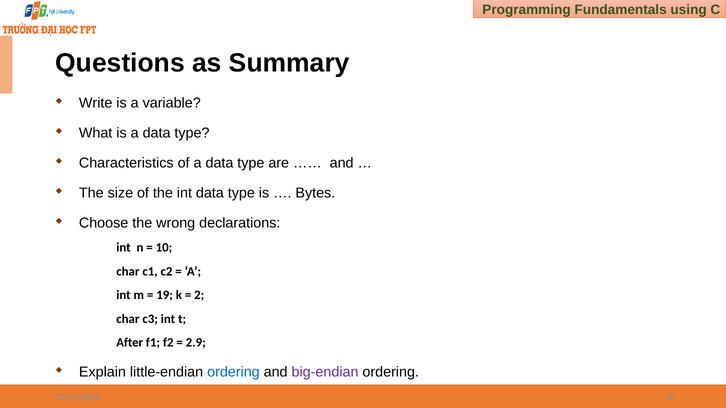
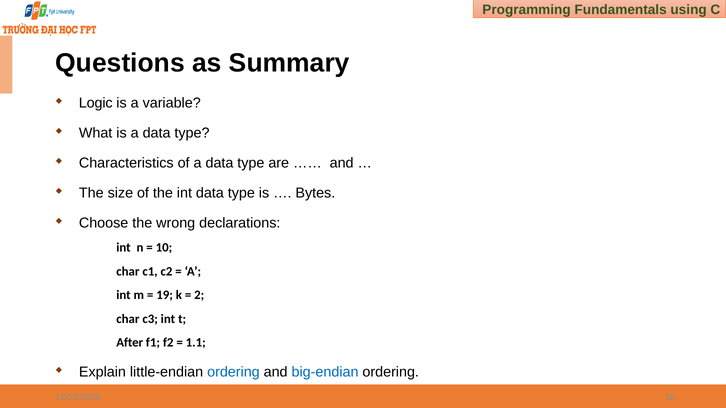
Write: Write -> Logic
2.9: 2.9 -> 1.1
big-endian colour: purple -> blue
